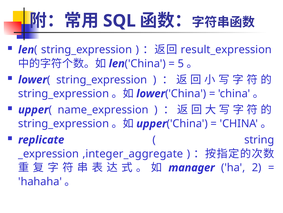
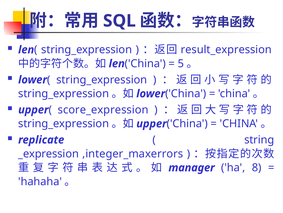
name_expression: name_expression -> score_expression
,integer_aggregate: ,integer_aggregate -> ,integer_maxerrors
2: 2 -> 8
